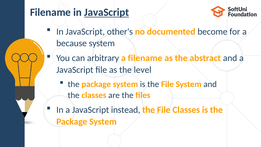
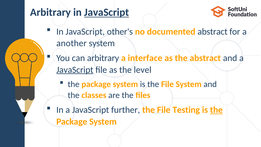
Filename at (50, 12): Filename -> Arbitrary
documented become: become -> abstract
because: because -> another
a filename: filename -> interface
JavaScript at (75, 70) underline: none -> present
instead: instead -> further
File Classes: Classes -> Testing
the at (216, 110) underline: none -> present
